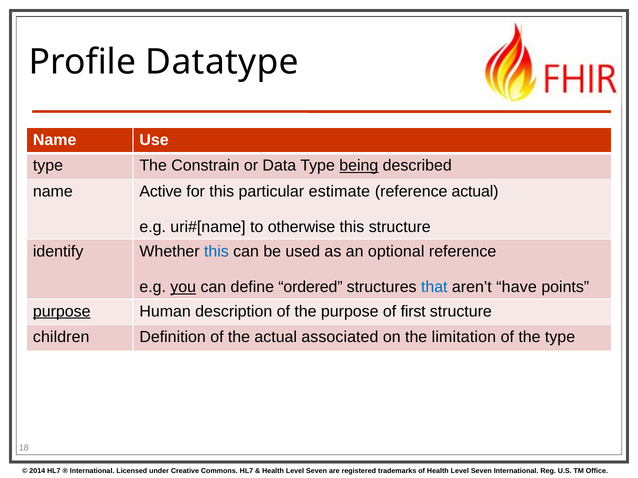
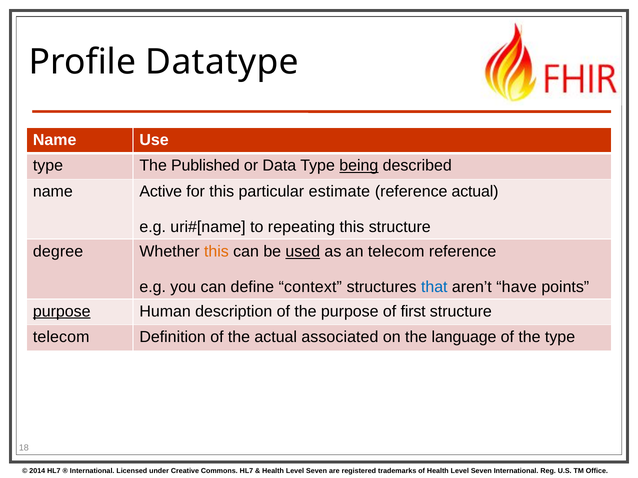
Constrain: Constrain -> Published
otherwise: otherwise -> repeating
identify: identify -> degree
this at (216, 252) colour: blue -> orange
used underline: none -> present
an optional: optional -> telecom
you underline: present -> none
ordered: ordered -> context
children at (61, 338): children -> telecom
limitation: limitation -> language
